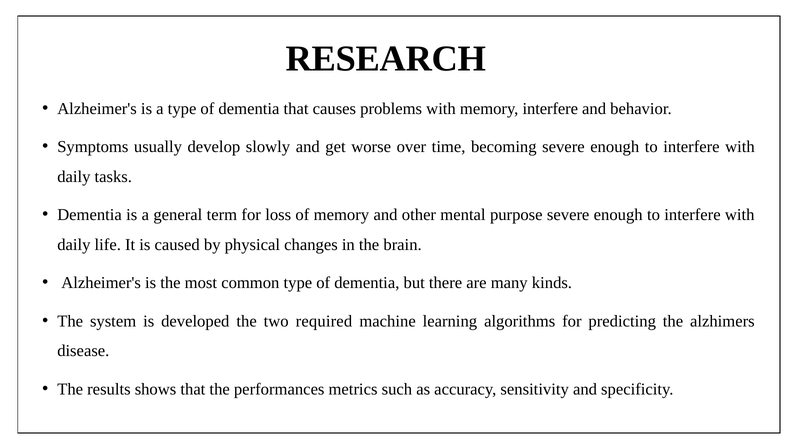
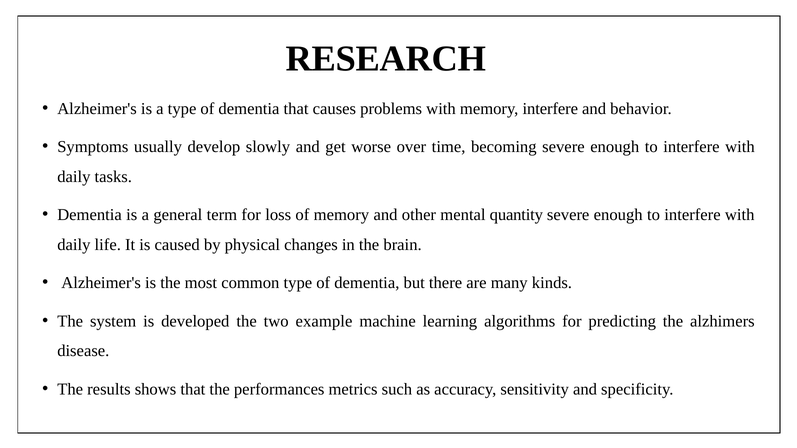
purpose: purpose -> quantity
required: required -> example
